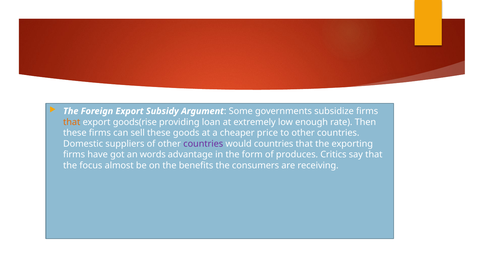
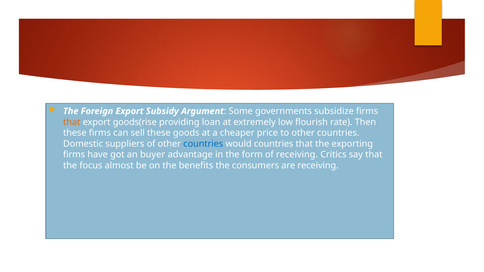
enough: enough -> flourish
countries at (203, 144) colour: purple -> blue
words: words -> buyer
of produces: produces -> receiving
